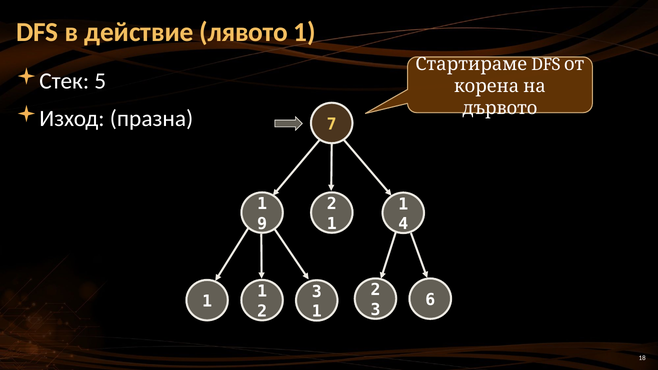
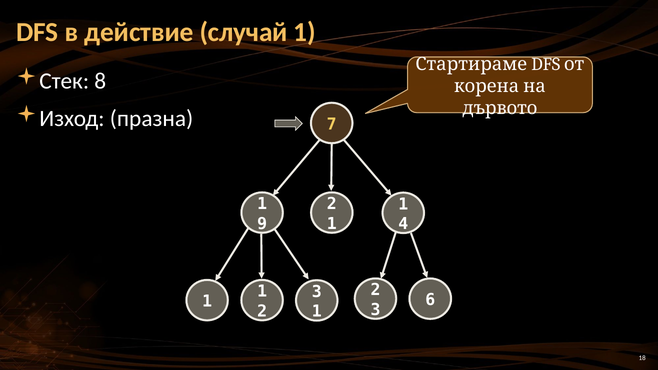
лявото: лявото -> случай
5: 5 -> 8
